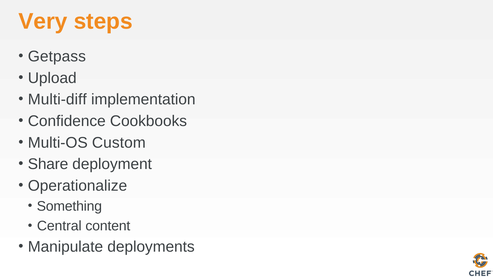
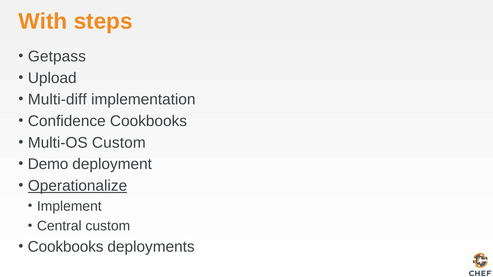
Very: Very -> With
Share: Share -> Demo
Operationalize underline: none -> present
Something: Something -> Implement
Central content: content -> custom
Manipulate at (65, 247): Manipulate -> Cookbooks
